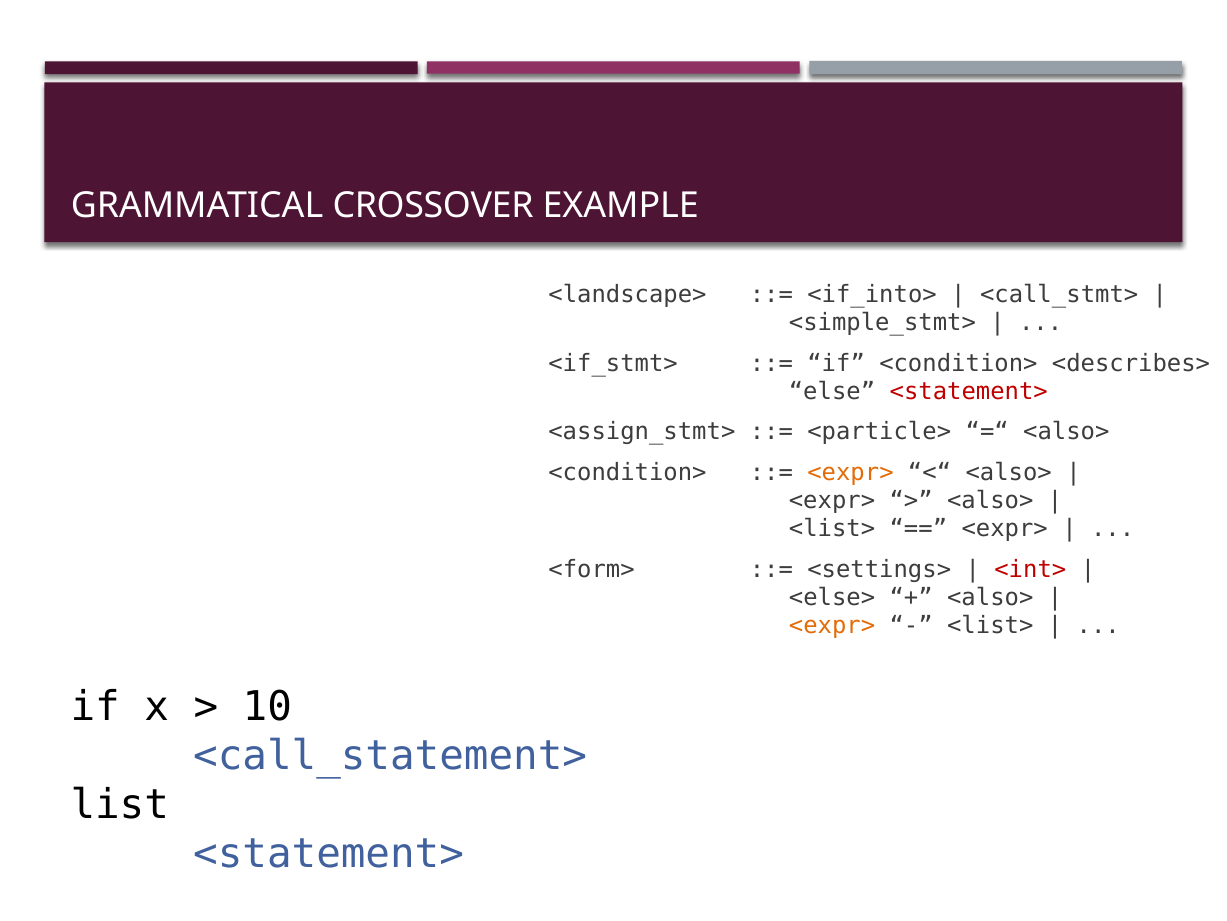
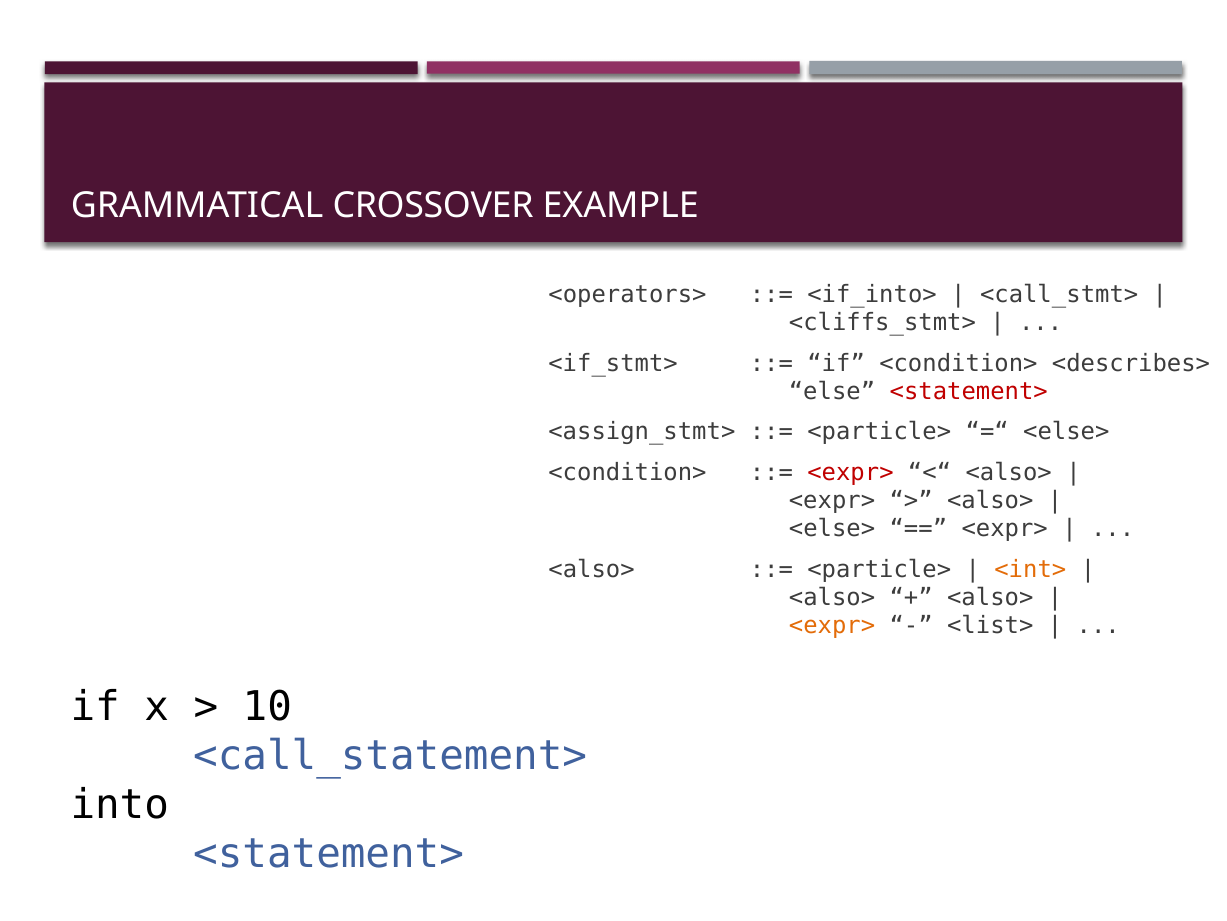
<landscape>: <landscape> -> <operators>
<simple_stmt>: <simple_stmt> -> <cliffs_stmt>
<also> at (1066, 432): <also> -> <else>
<expr> at (850, 472) colour: orange -> red
<list> at (832, 528): <list> -> <else>
<form> at (592, 569): <form> -> <also>
<settings> at (879, 569): <settings> -> <particle>
<int> colour: red -> orange
<else> at (832, 597): <else> -> <also>
list: list -> into
